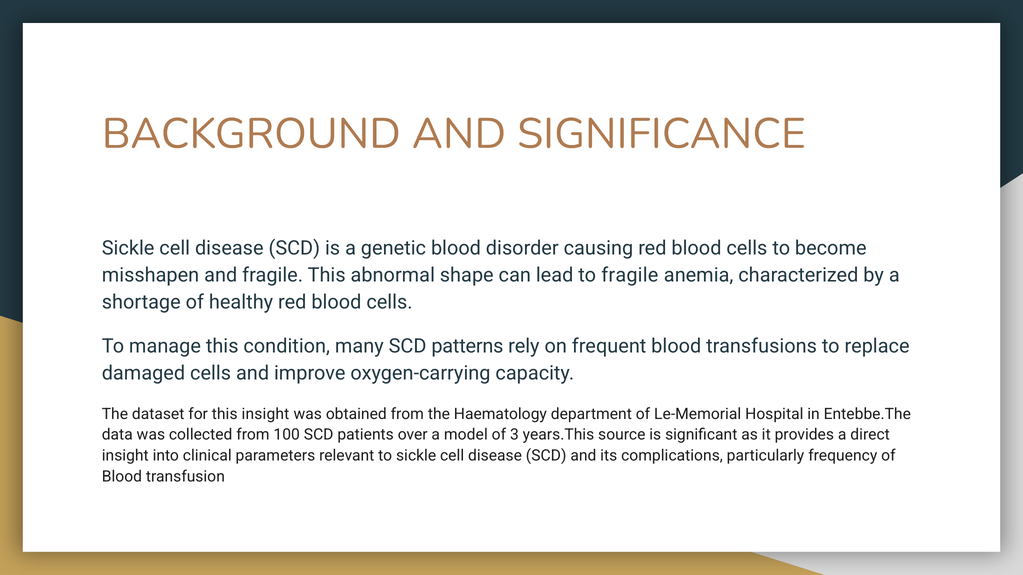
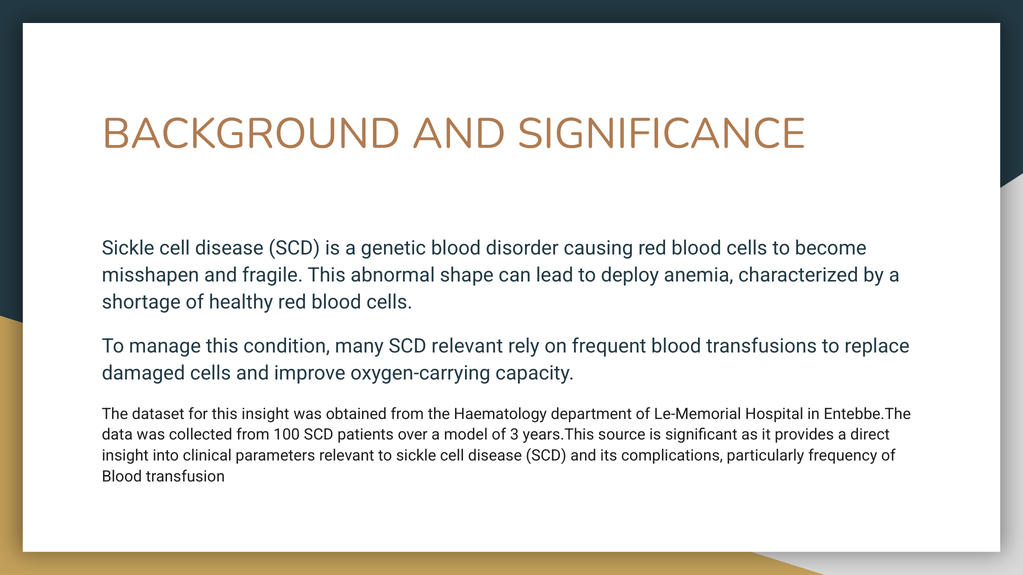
to fragile: fragile -> deploy
SCD patterns: patterns -> relevant
